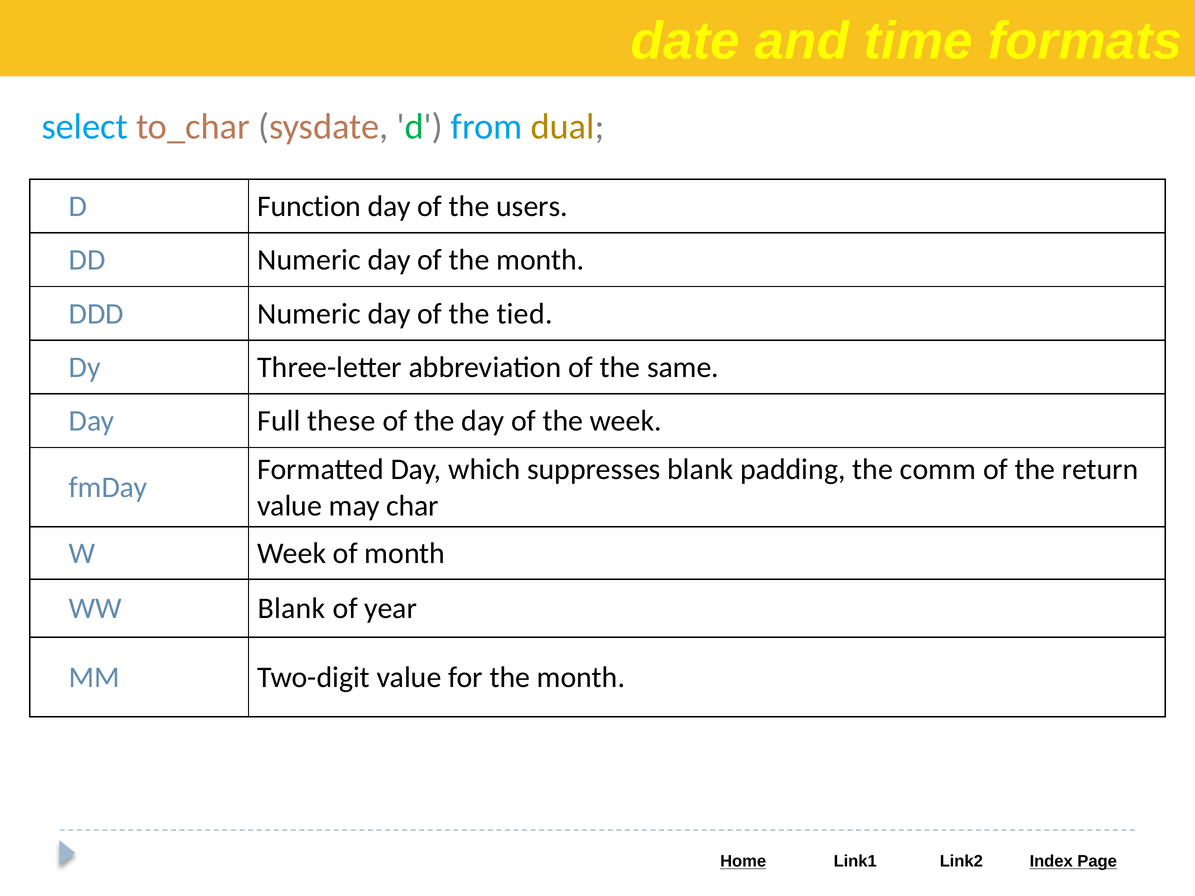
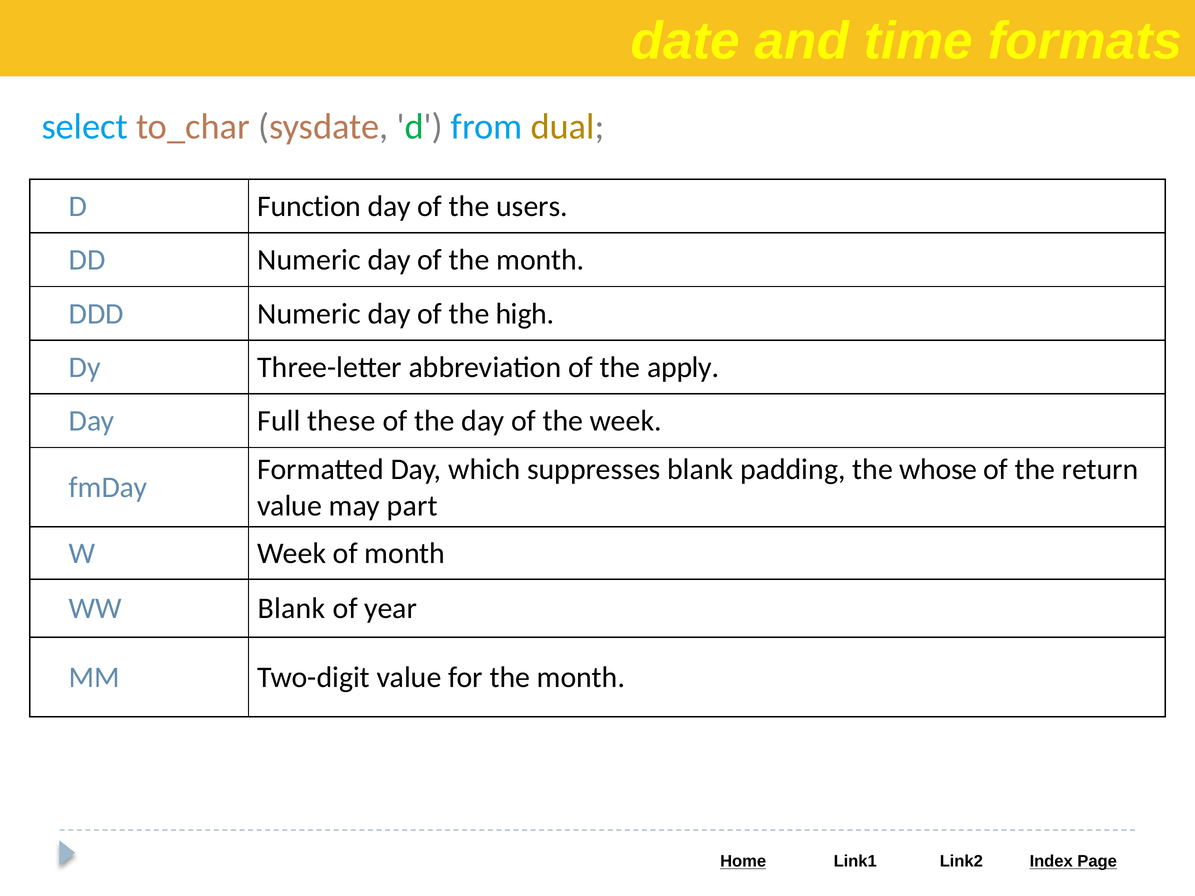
tied: tied -> high
same: same -> apply
comm: comm -> whose
char: char -> part
